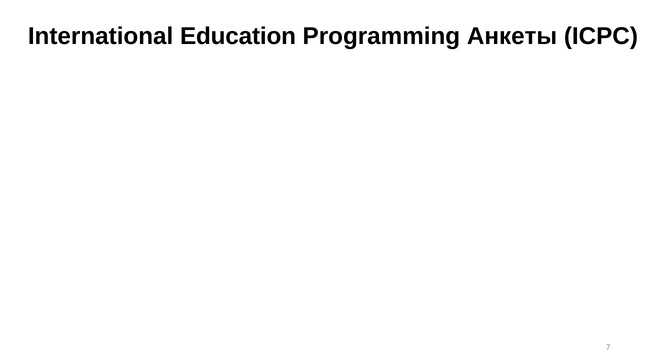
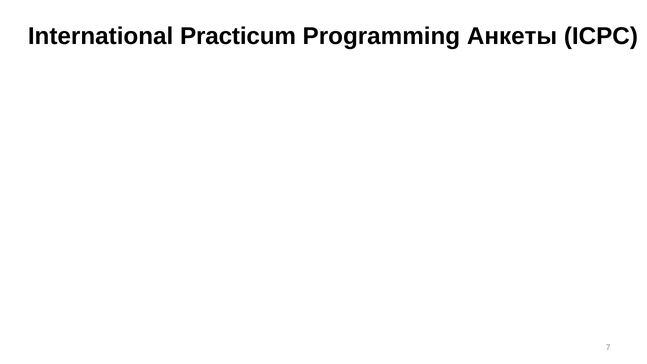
Education: Education -> Practicum
